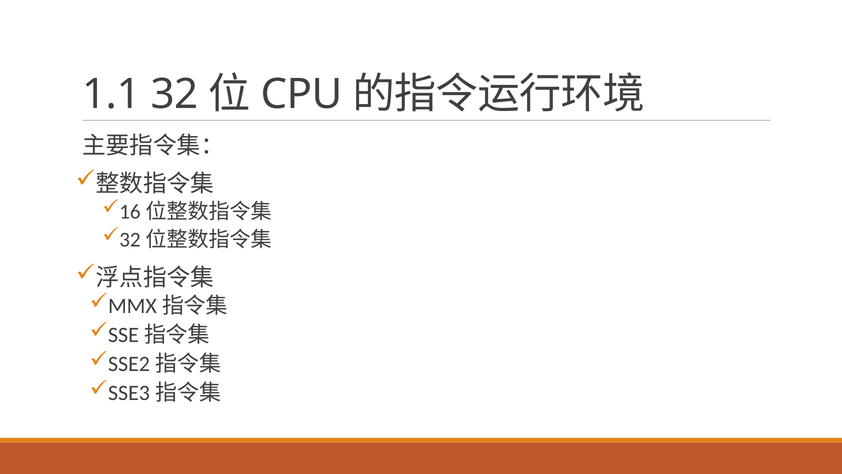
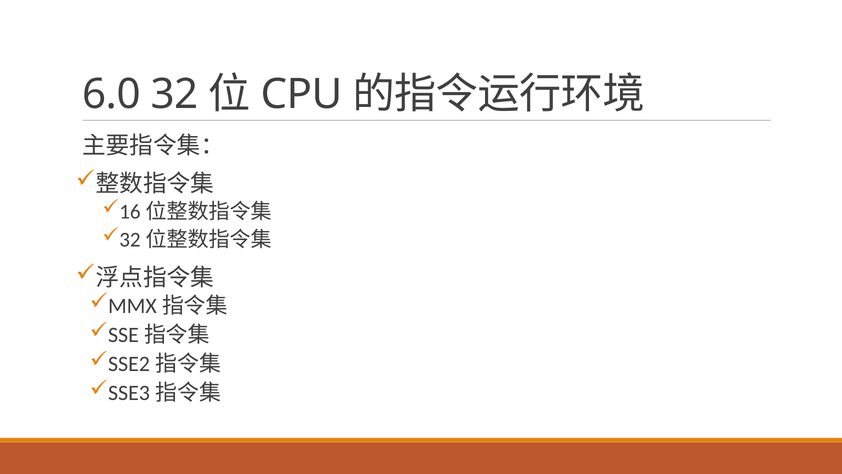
1.1: 1.1 -> 6.0
